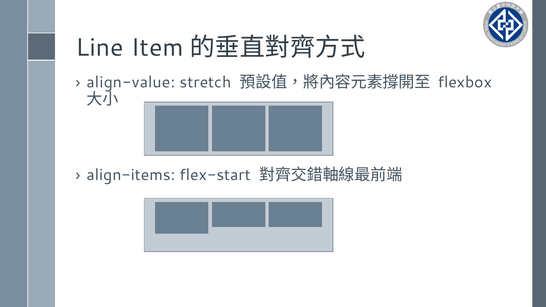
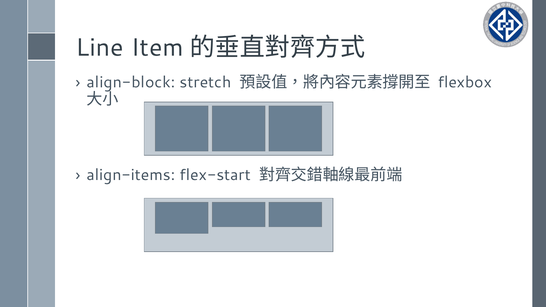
align-value: align-value -> align-block
